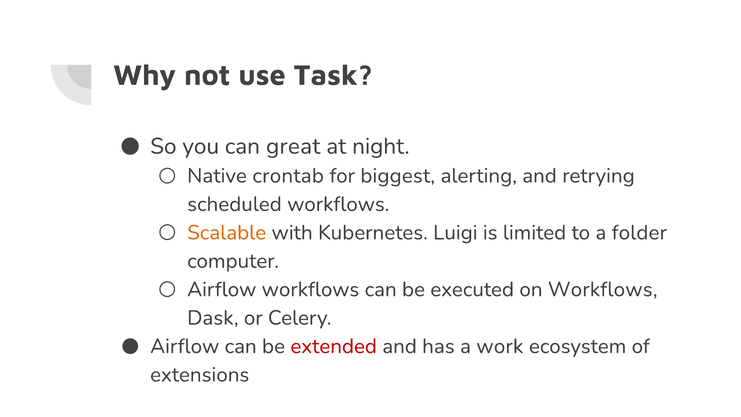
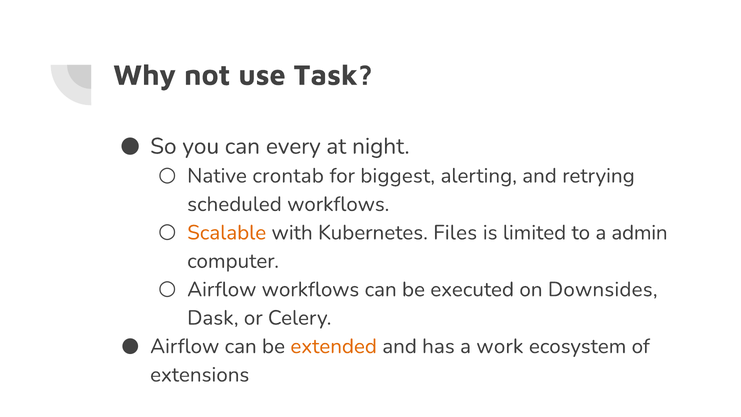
great: great -> every
Luigi: Luigi -> Files
folder: folder -> admin
on Workflows: Workflows -> Downsides
extended colour: red -> orange
